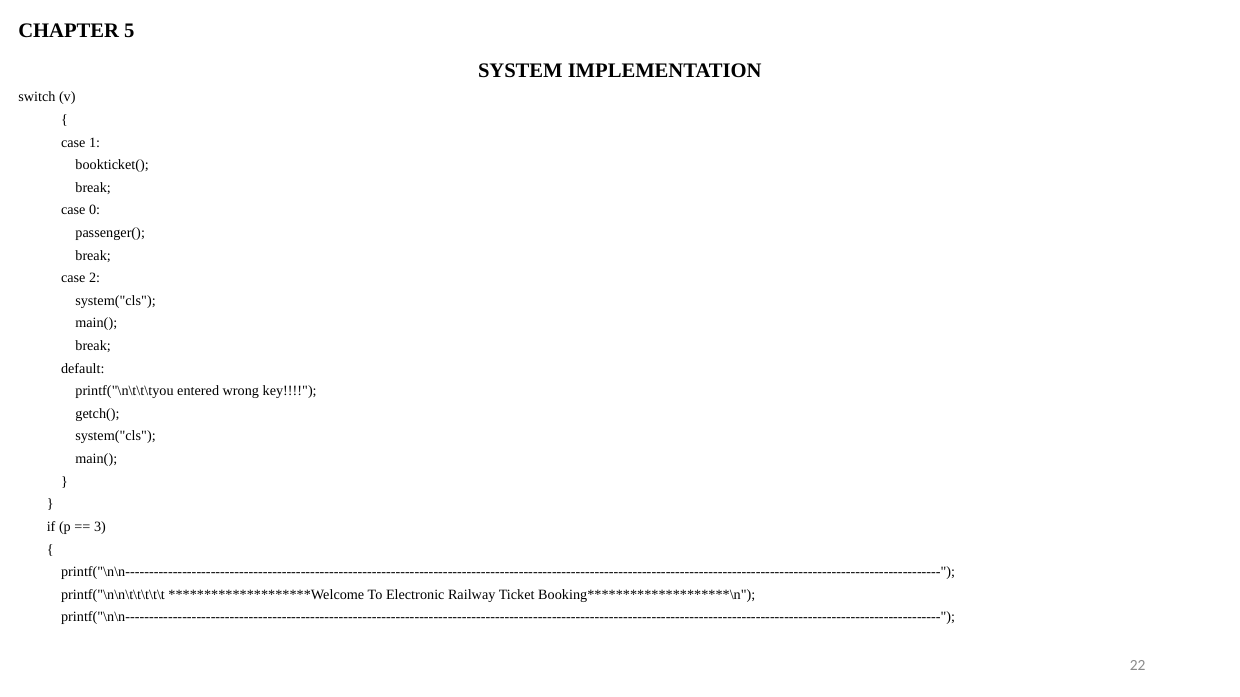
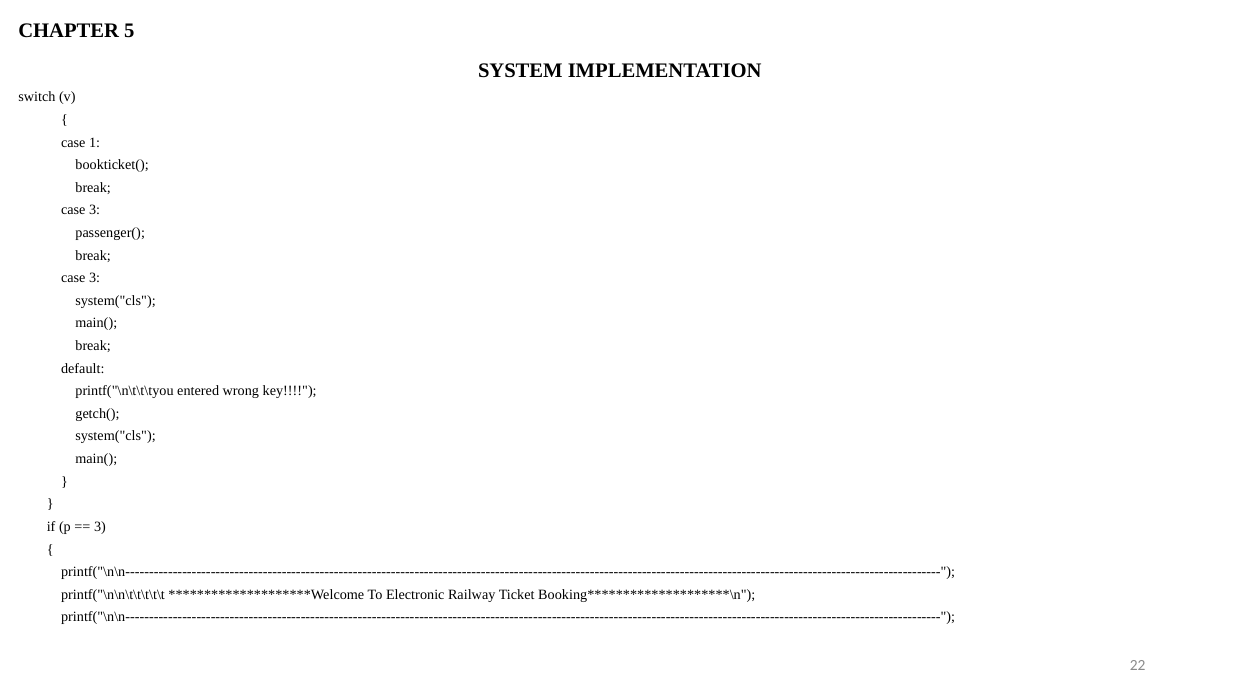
0 at (95, 210): 0 -> 3
2 at (95, 278): 2 -> 3
